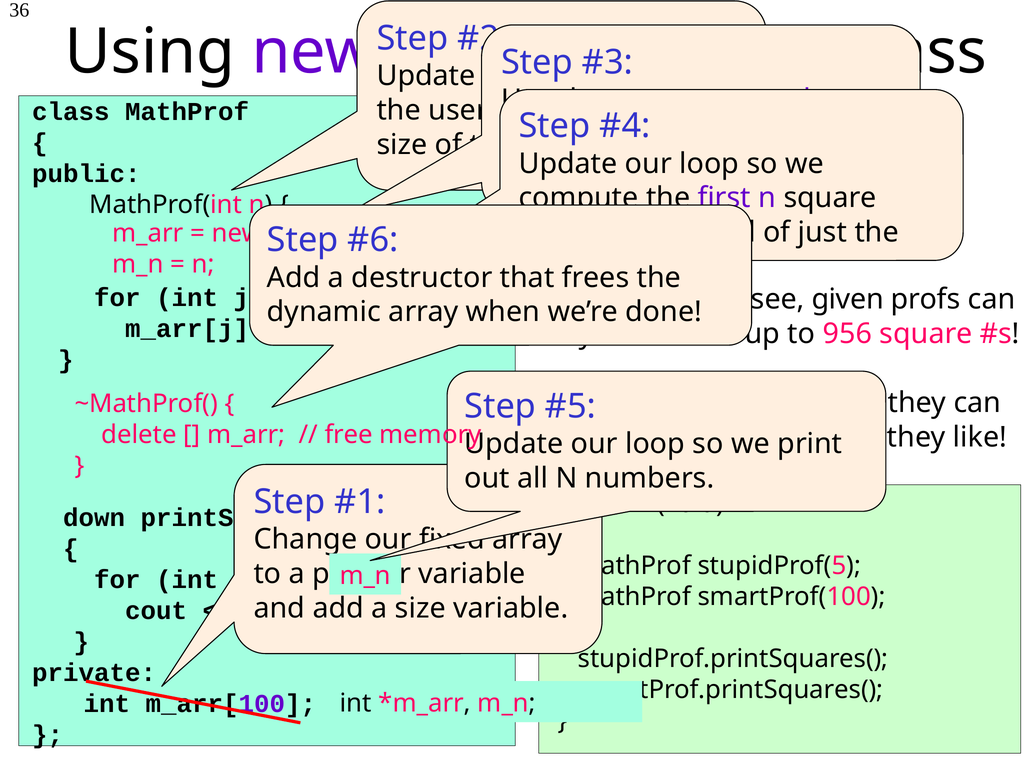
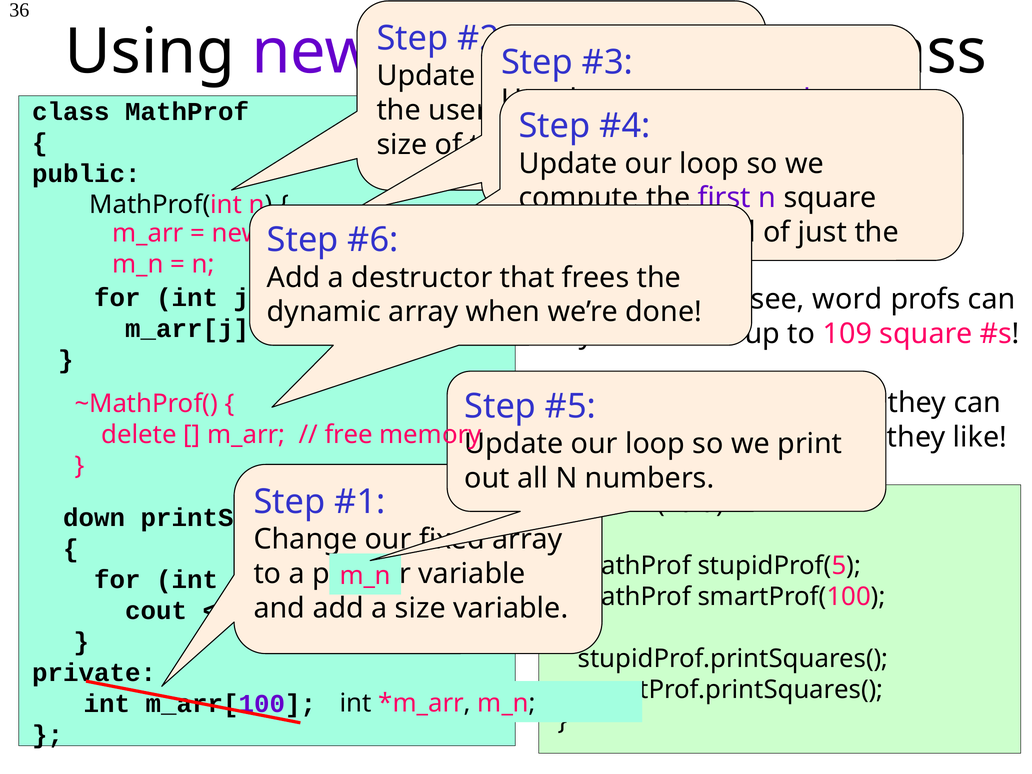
given: given -> word
956: 956 -> 109
